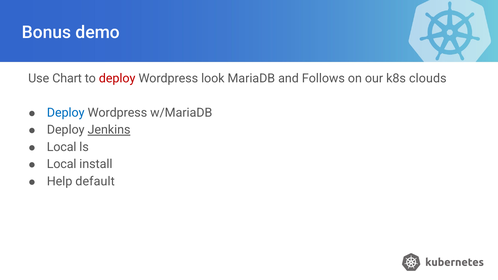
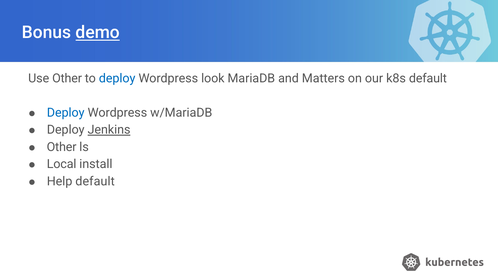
demo underline: none -> present
Use Chart: Chart -> Other
deploy at (117, 78) colour: red -> blue
Follows: Follows -> Matters
k8s clouds: clouds -> default
Local at (62, 147): Local -> Other
